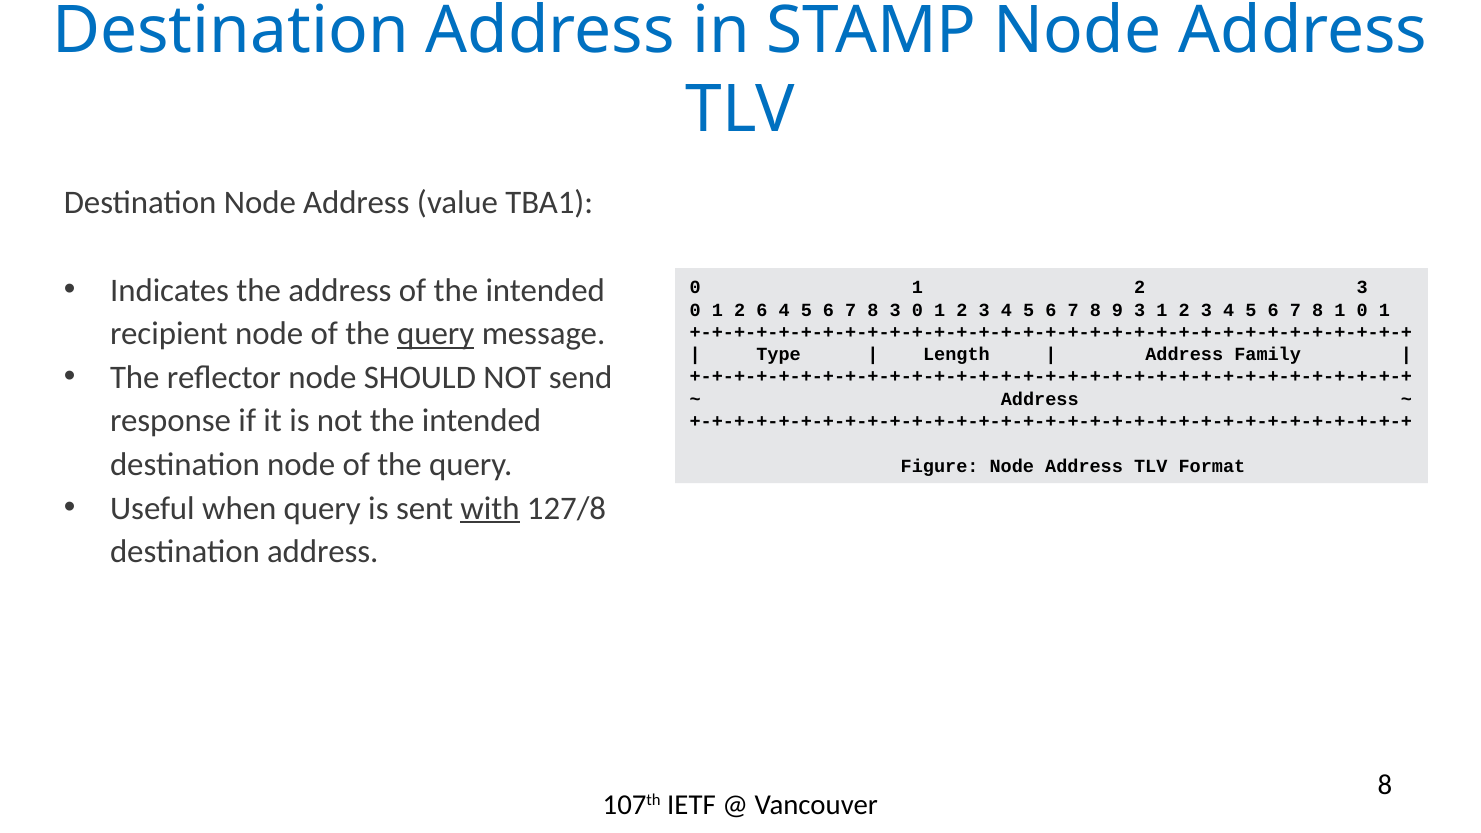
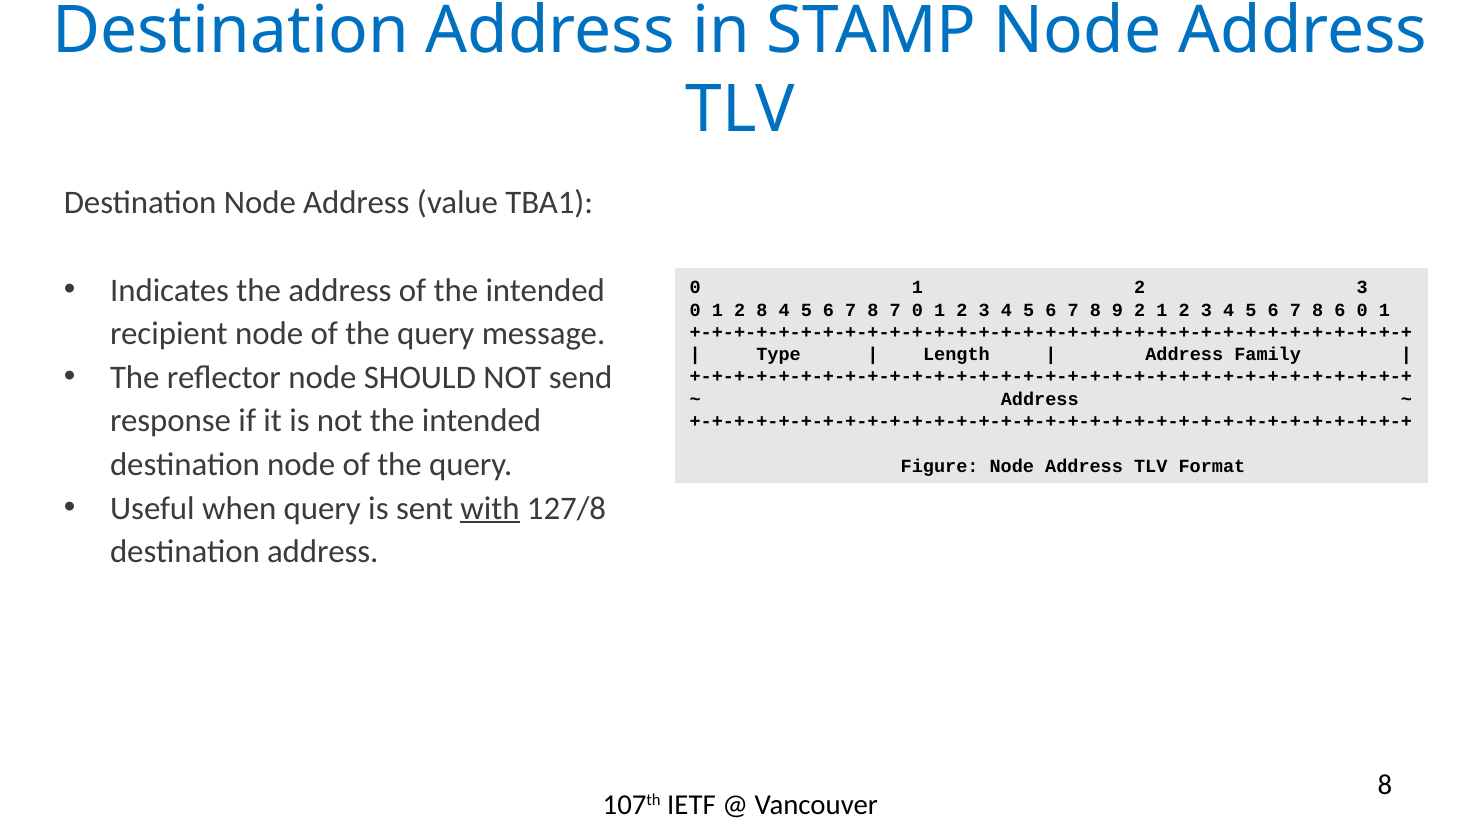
2 6: 6 -> 8
8 3: 3 -> 7
9 3: 3 -> 2
8 1: 1 -> 6
query at (436, 334) underline: present -> none
